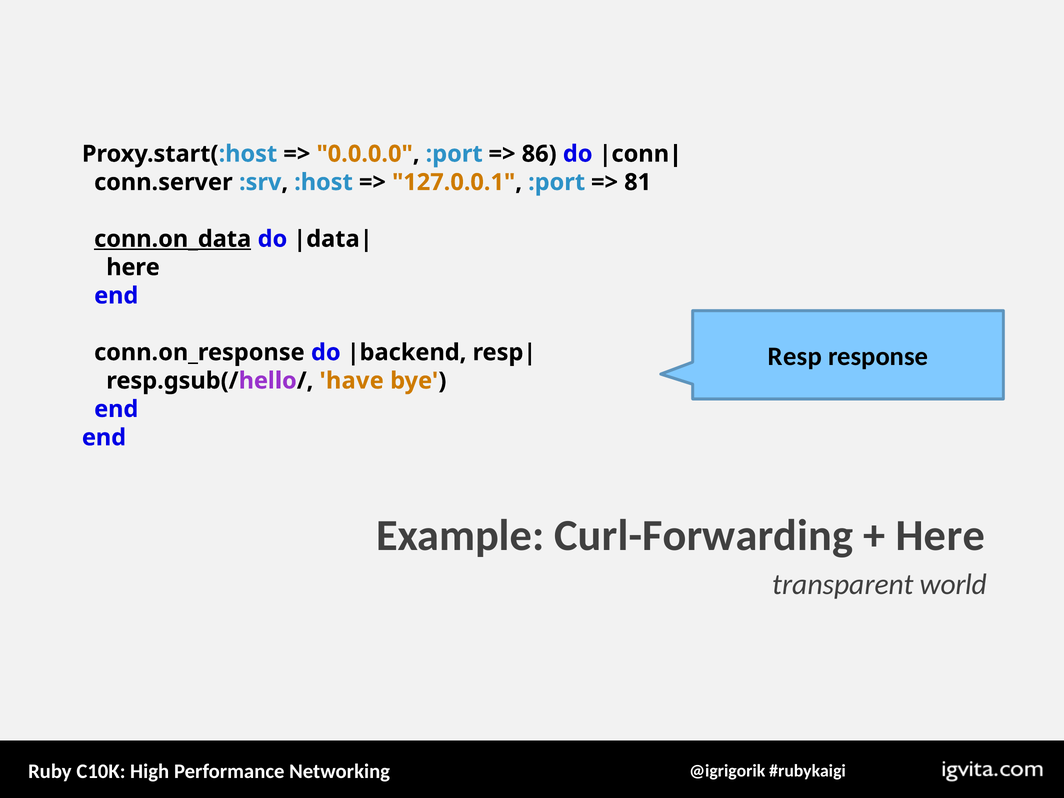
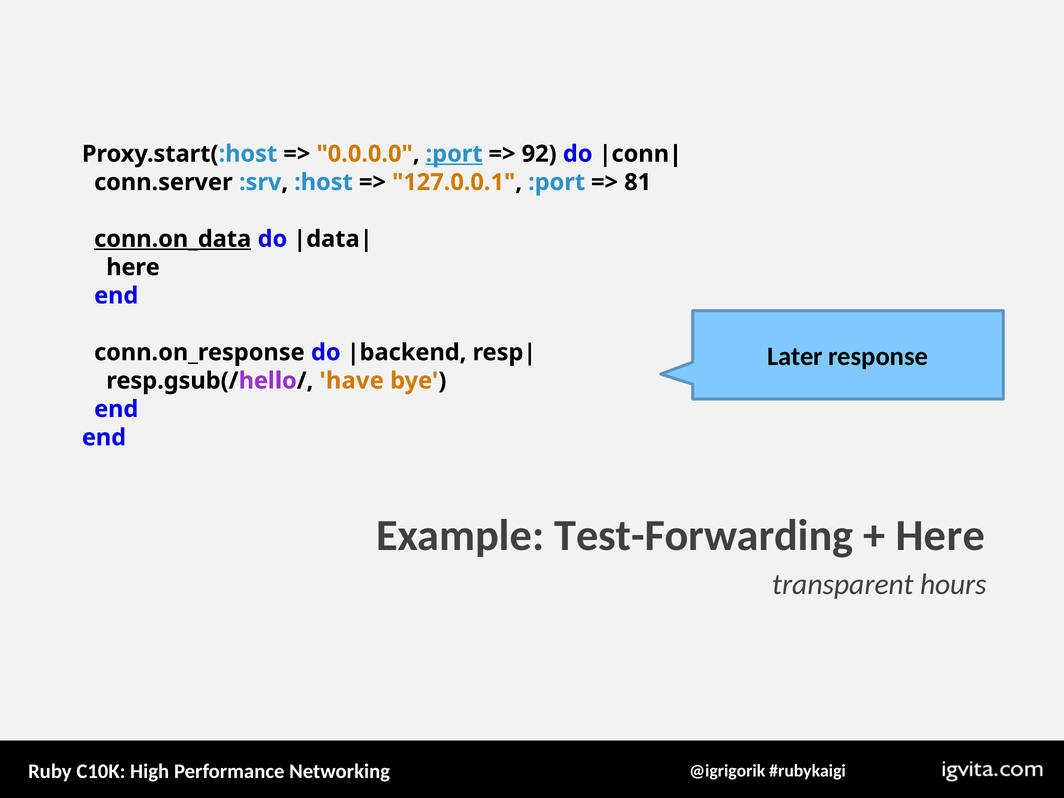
:port at (454, 154) underline: none -> present
86: 86 -> 92
Resp: Resp -> Later
Curl-Forwarding: Curl-Forwarding -> Test-Forwarding
world: world -> hours
